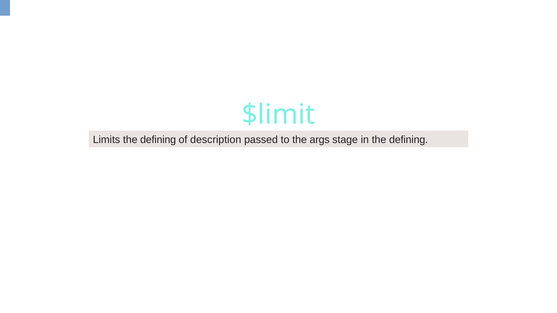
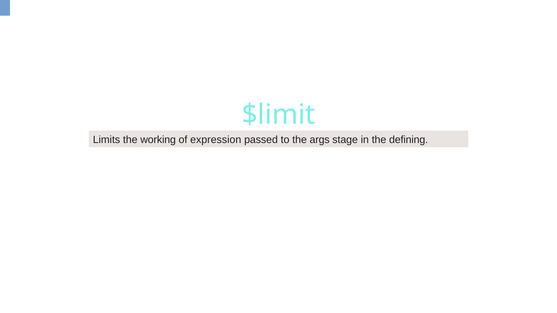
Limits the defining: defining -> working
description: description -> expression
